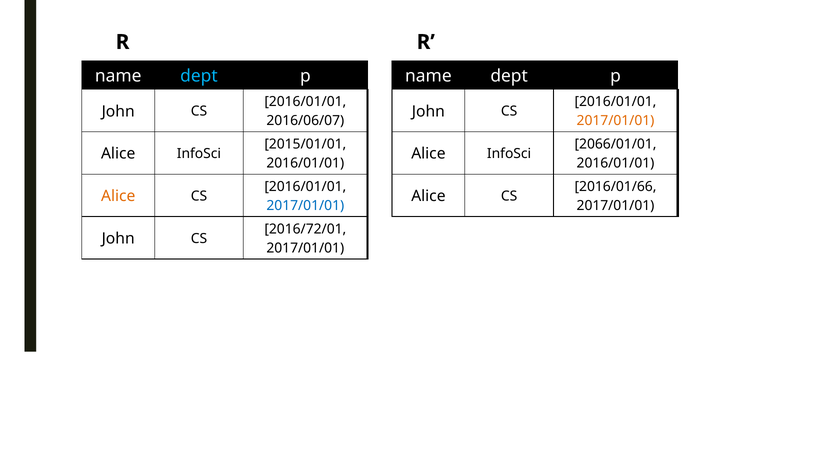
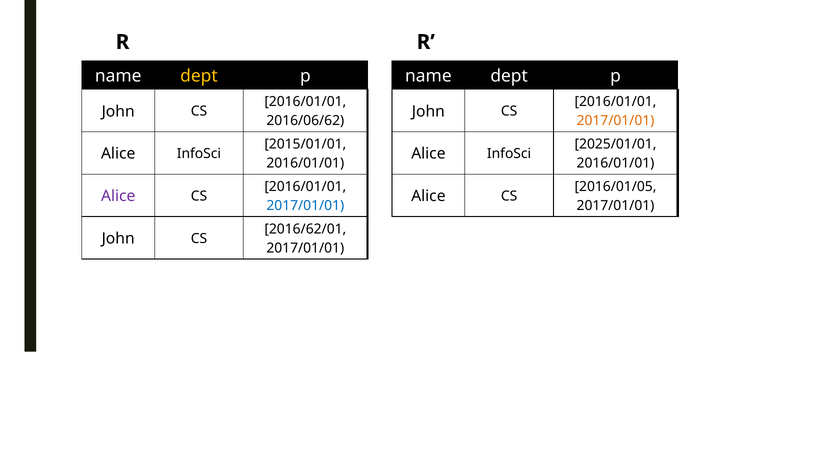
dept at (199, 76) colour: light blue -> yellow
2016/06/07: 2016/06/07 -> 2016/06/62
2066/01/01: 2066/01/01 -> 2025/01/01
2016/01/66: 2016/01/66 -> 2016/01/05
Alice at (118, 196) colour: orange -> purple
2016/72/01: 2016/72/01 -> 2016/62/01
